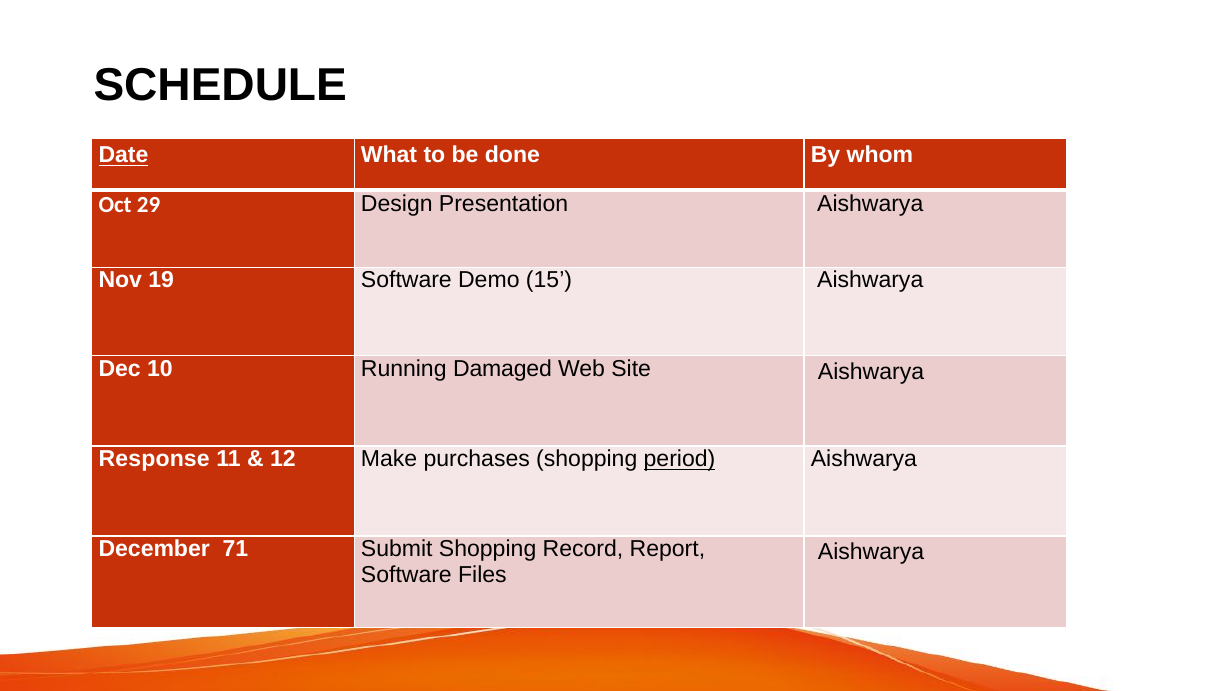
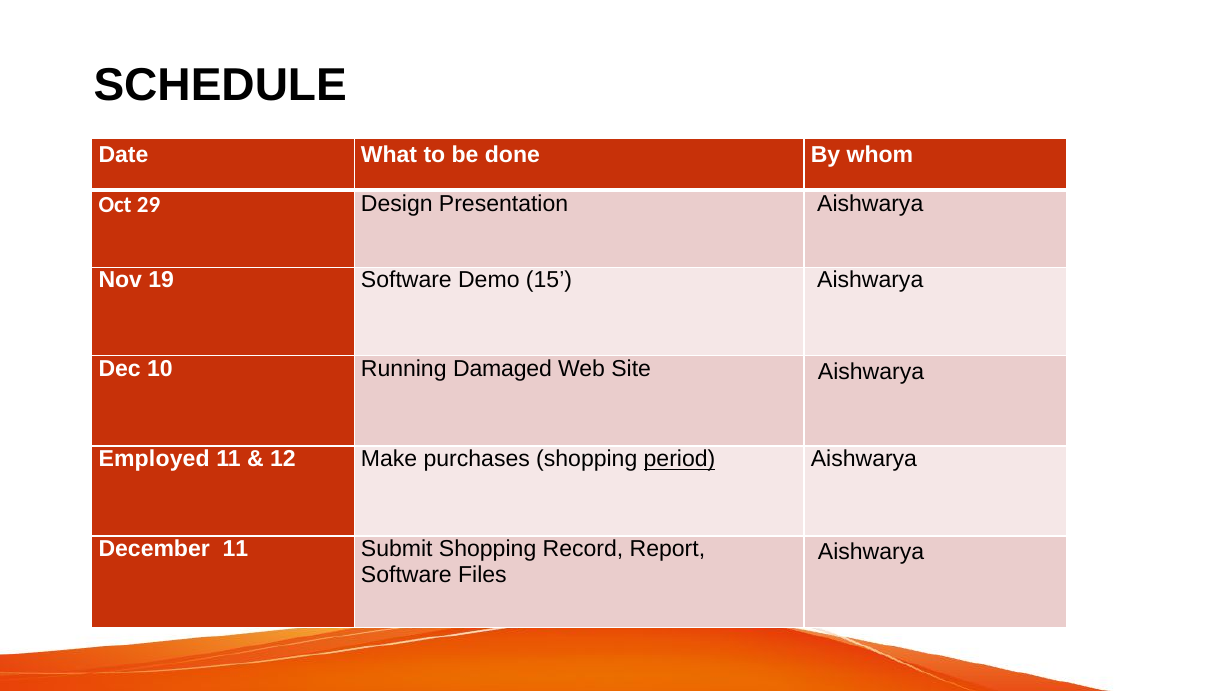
Date underline: present -> none
Response: Response -> Employed
December 71: 71 -> 11
